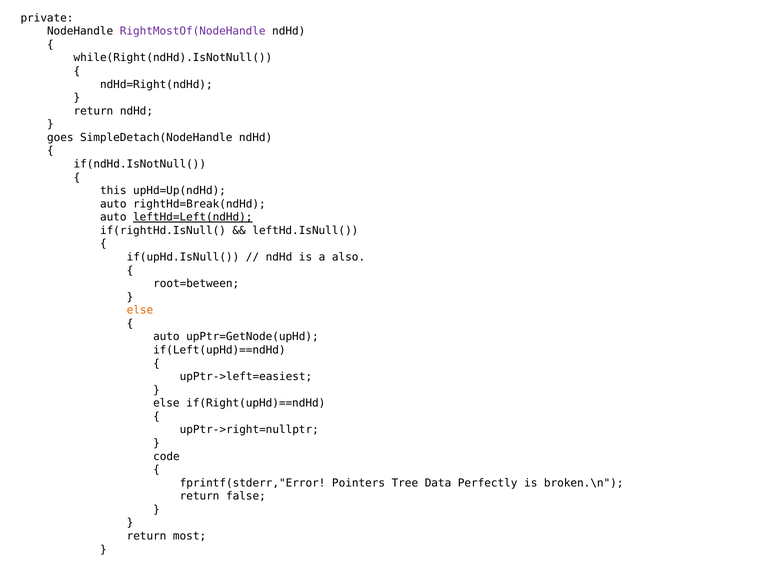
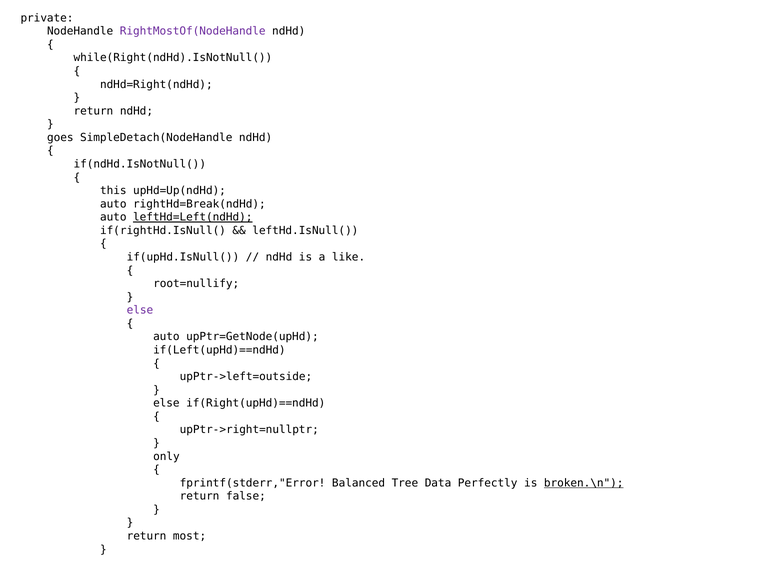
also: also -> like
root=between: root=between -> root=nullify
else at (140, 310) colour: orange -> purple
upPtr->left=easiest: upPtr->left=easiest -> upPtr->left=outside
code: code -> only
Pointers: Pointers -> Balanced
broken.\n underline: none -> present
